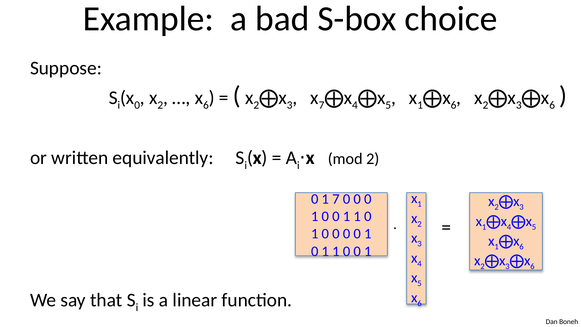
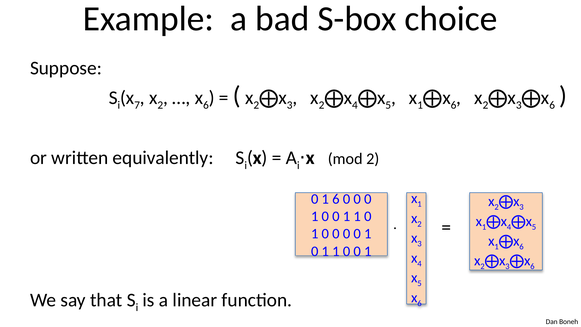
7 at (322, 105): 7 -> 2
0 at (137, 105): 0 -> 7
1 7: 7 -> 6
